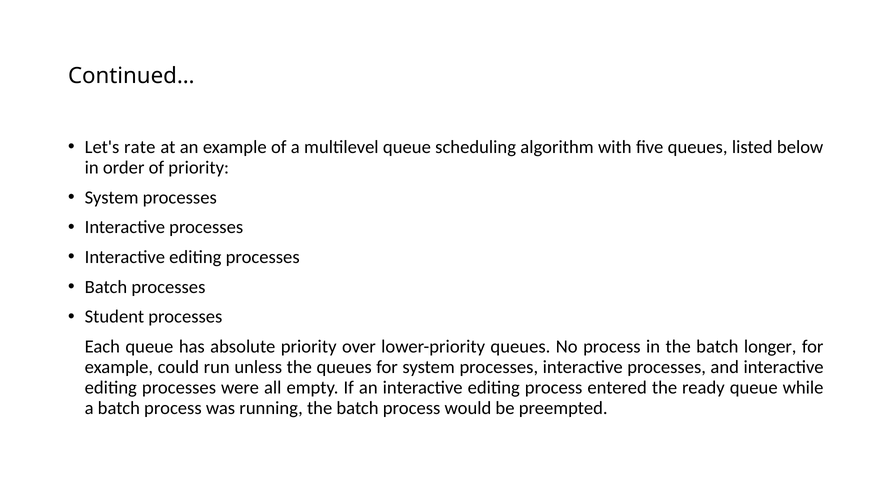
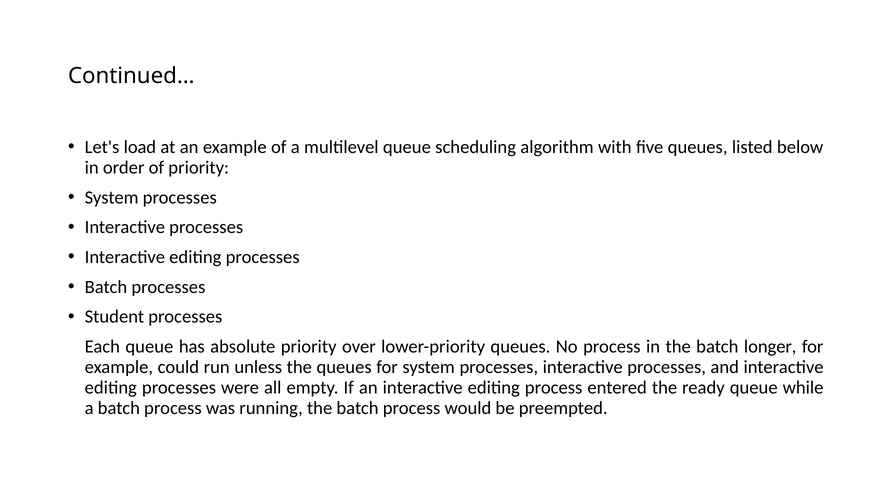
rate: rate -> load
